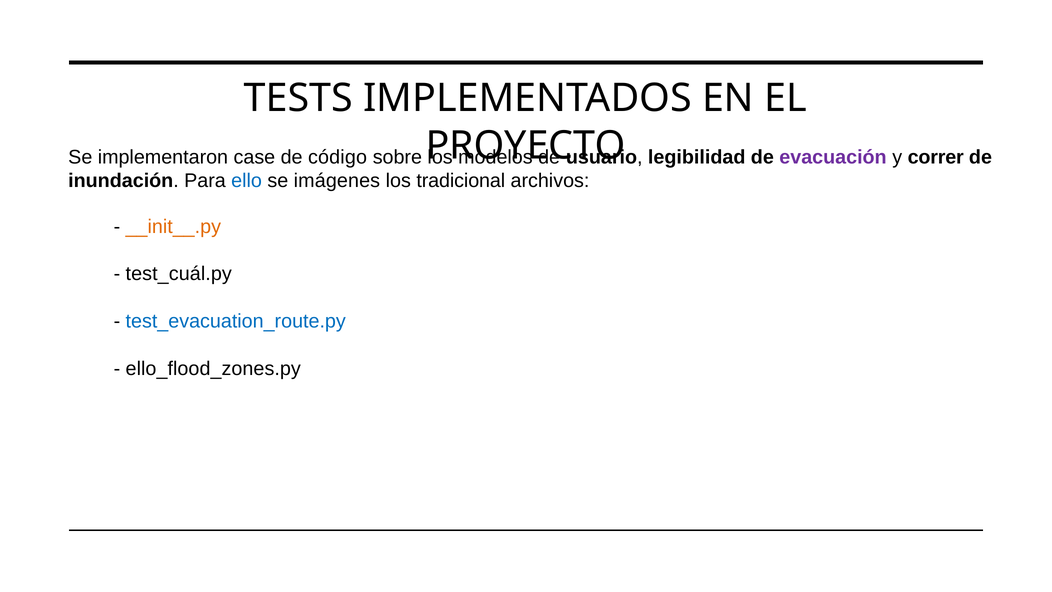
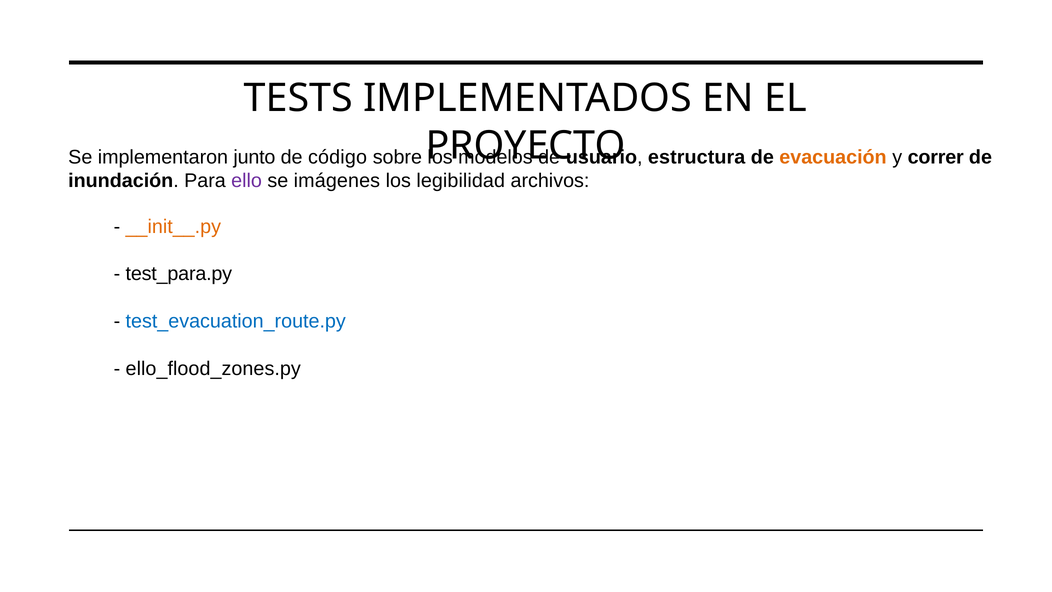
case: case -> junto
legibilidad: legibilidad -> estructura
evacuación colour: purple -> orange
ello colour: blue -> purple
tradicional: tradicional -> legibilidad
test_cuál.py: test_cuál.py -> test_para.py
